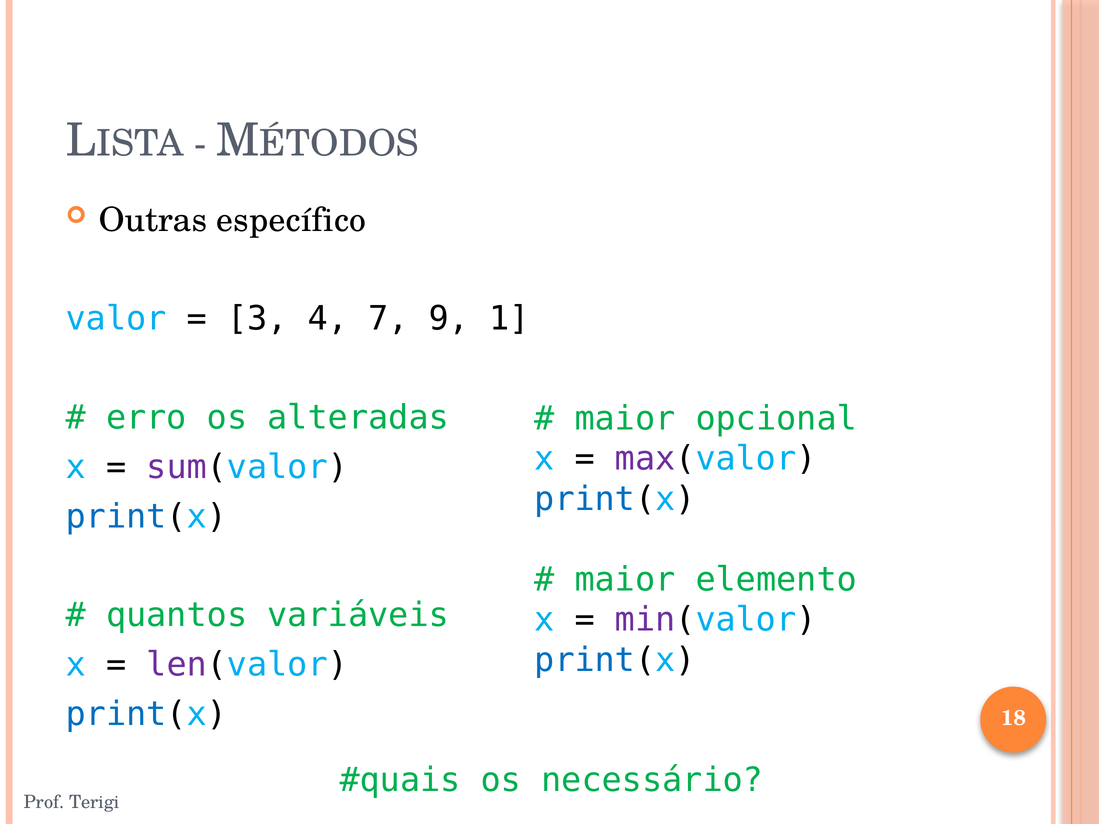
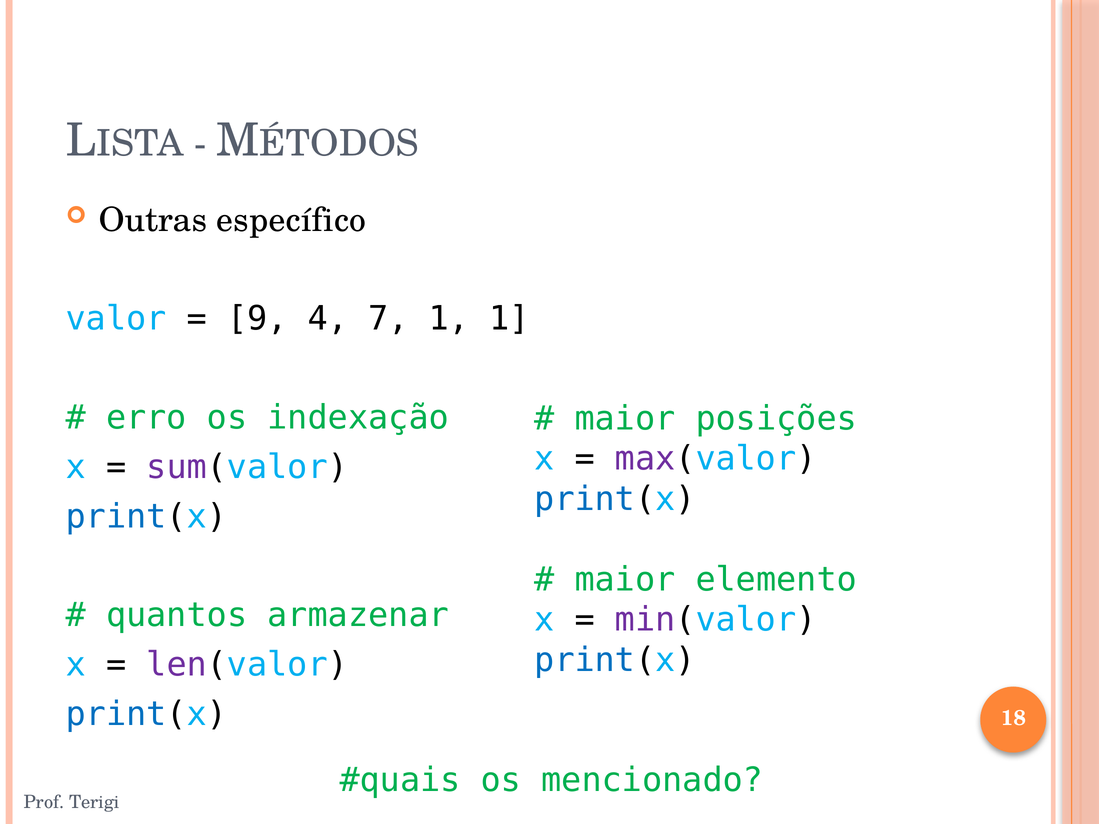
3: 3 -> 9
7 9: 9 -> 1
alteradas: alteradas -> indexação
opcional: opcional -> posições
variáveis: variáveis -> armazenar
necessário: necessário -> mencionado
